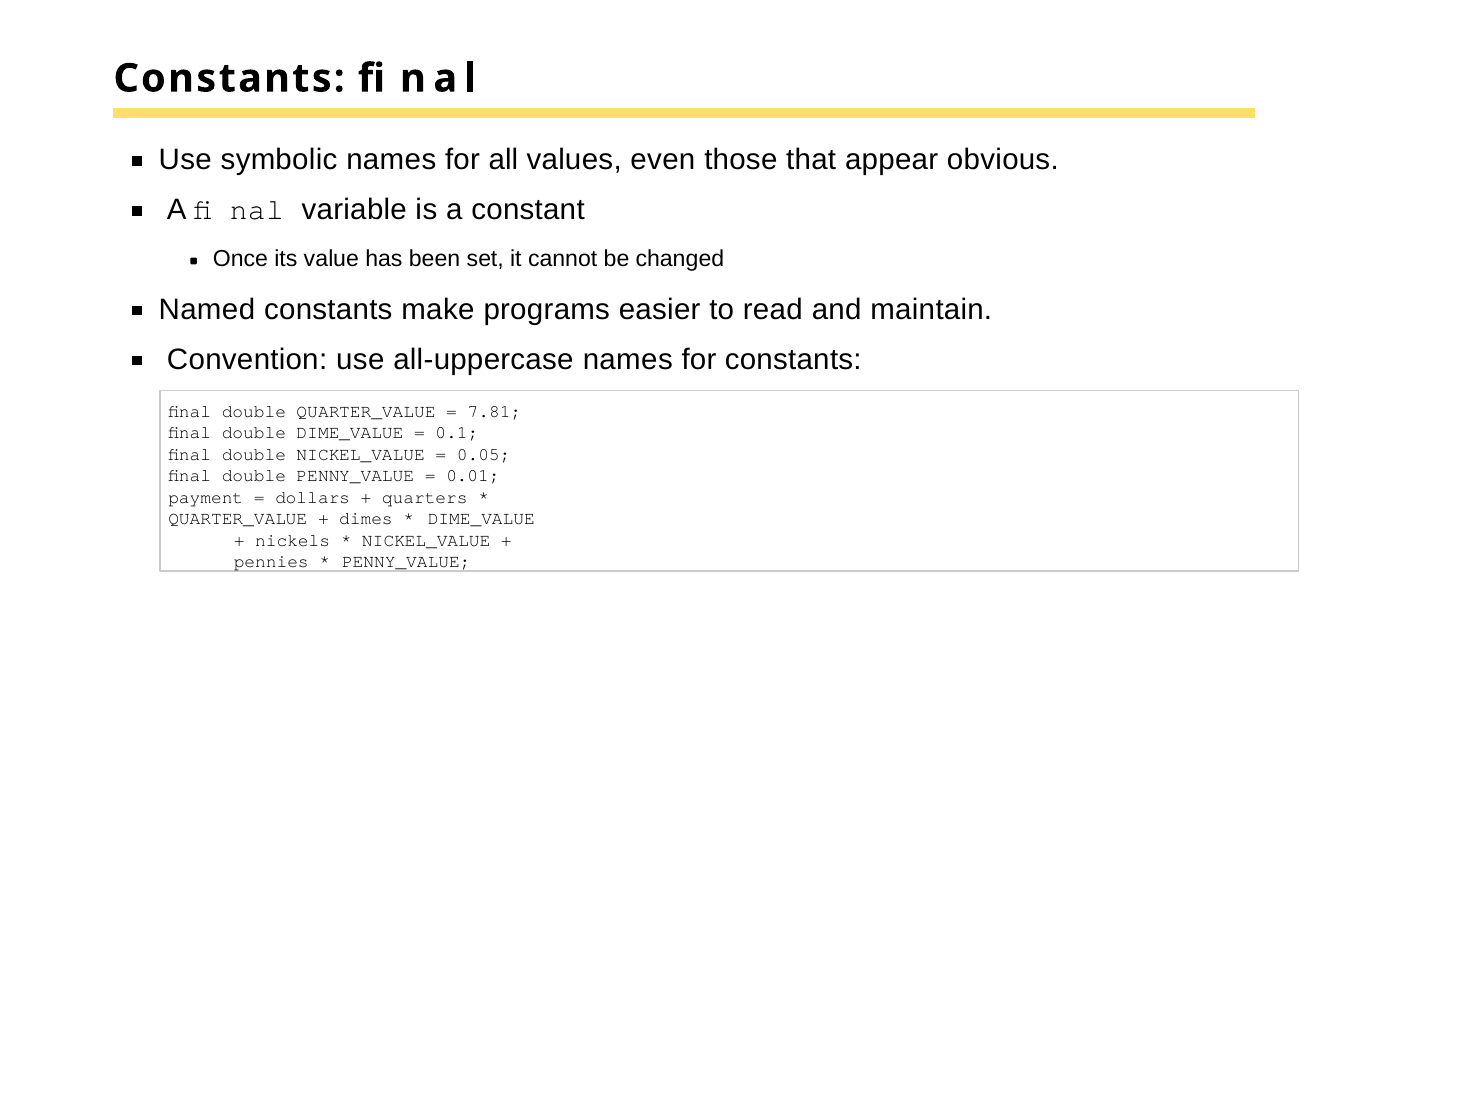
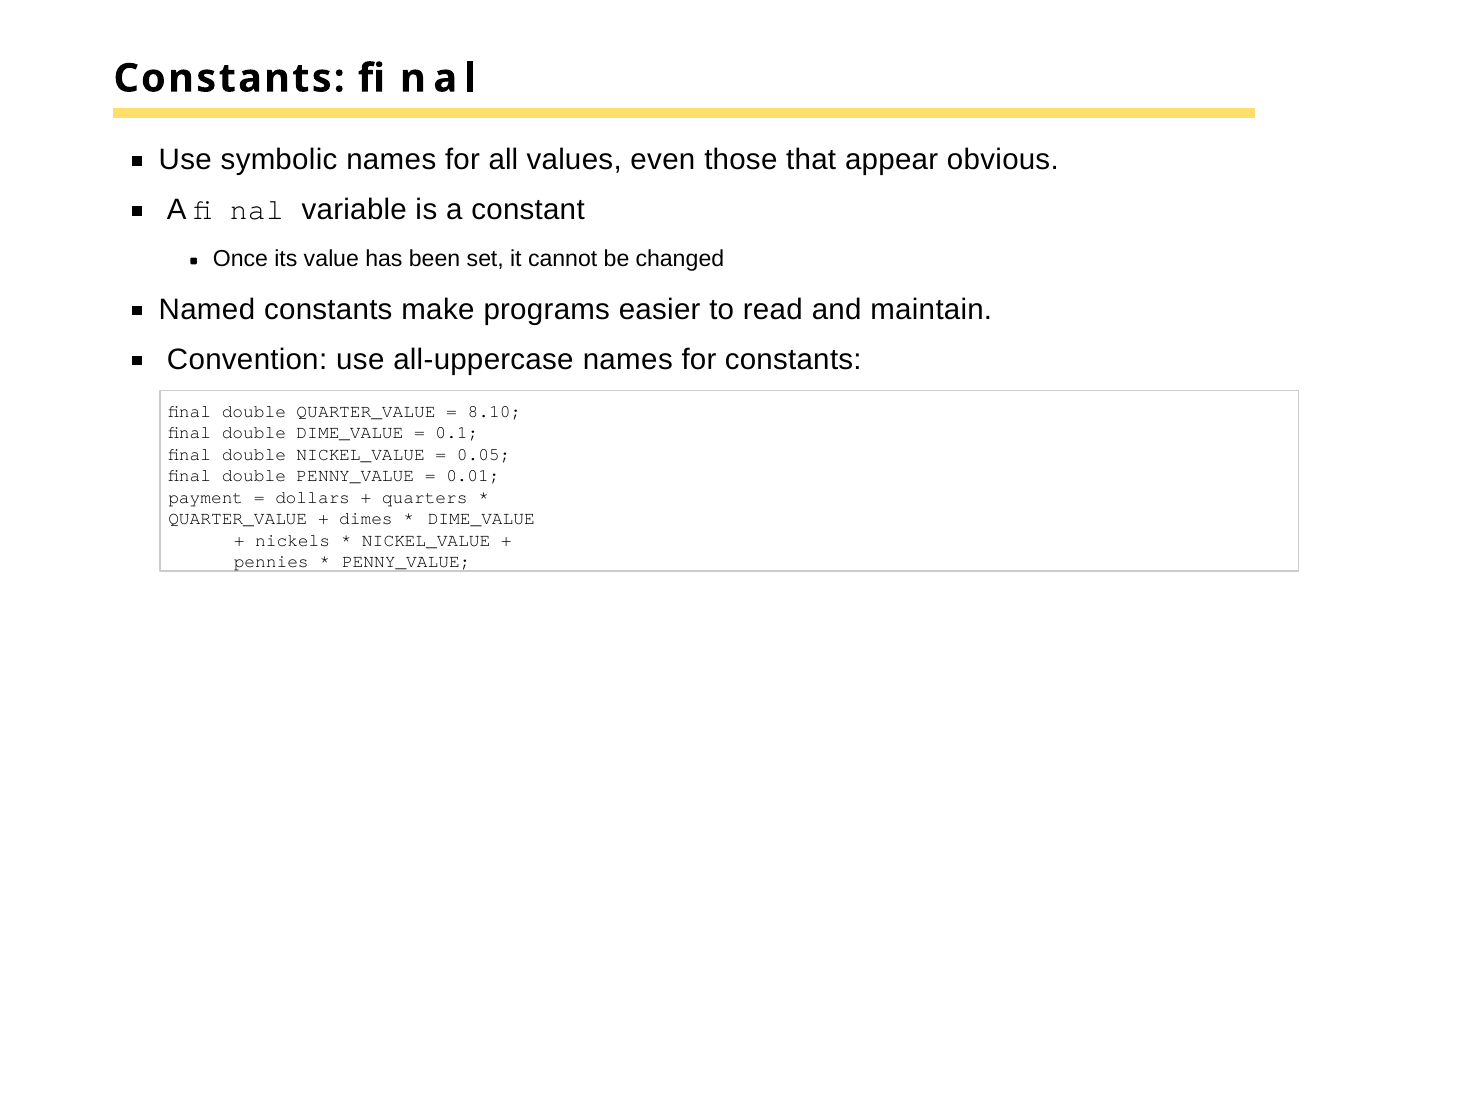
7.81: 7.81 -> 8.10
